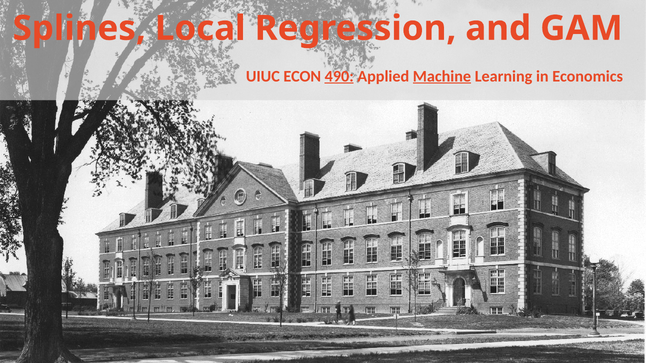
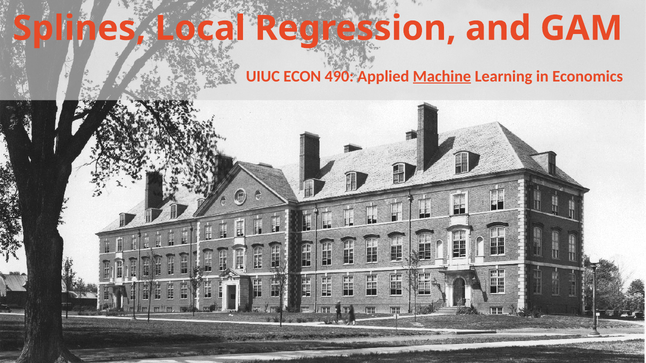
490 underline: present -> none
